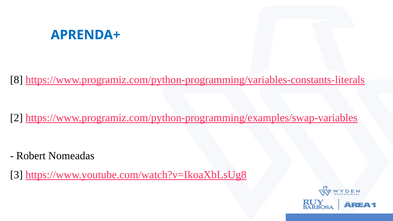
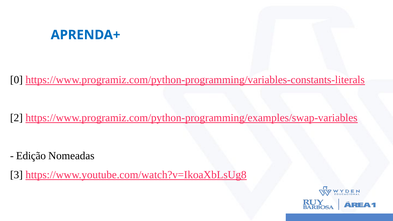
8: 8 -> 0
Robert: Robert -> Edição
